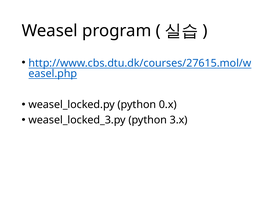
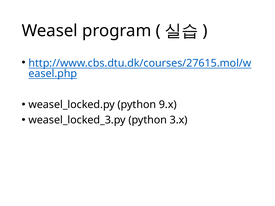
0.x: 0.x -> 9.x
